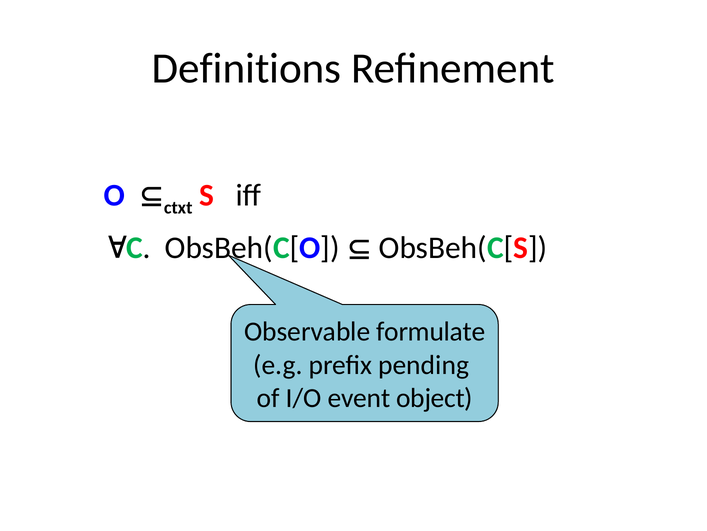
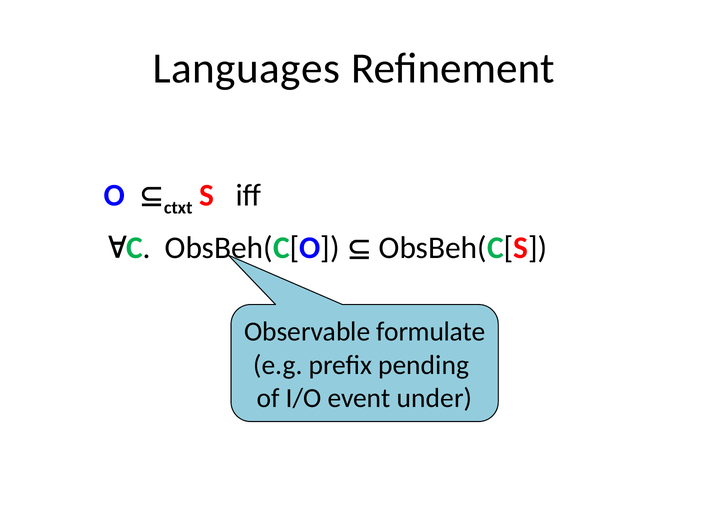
Definitions: Definitions -> Languages
object: object -> under
